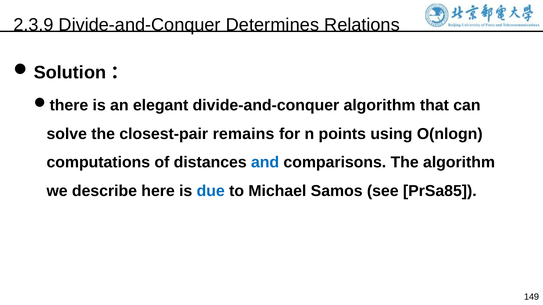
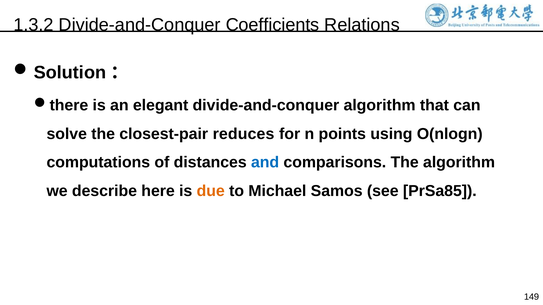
2.3.9: 2.3.9 -> 1.3.2
Determines: Determines -> Coefficients
remains: remains -> reduces
due colour: blue -> orange
